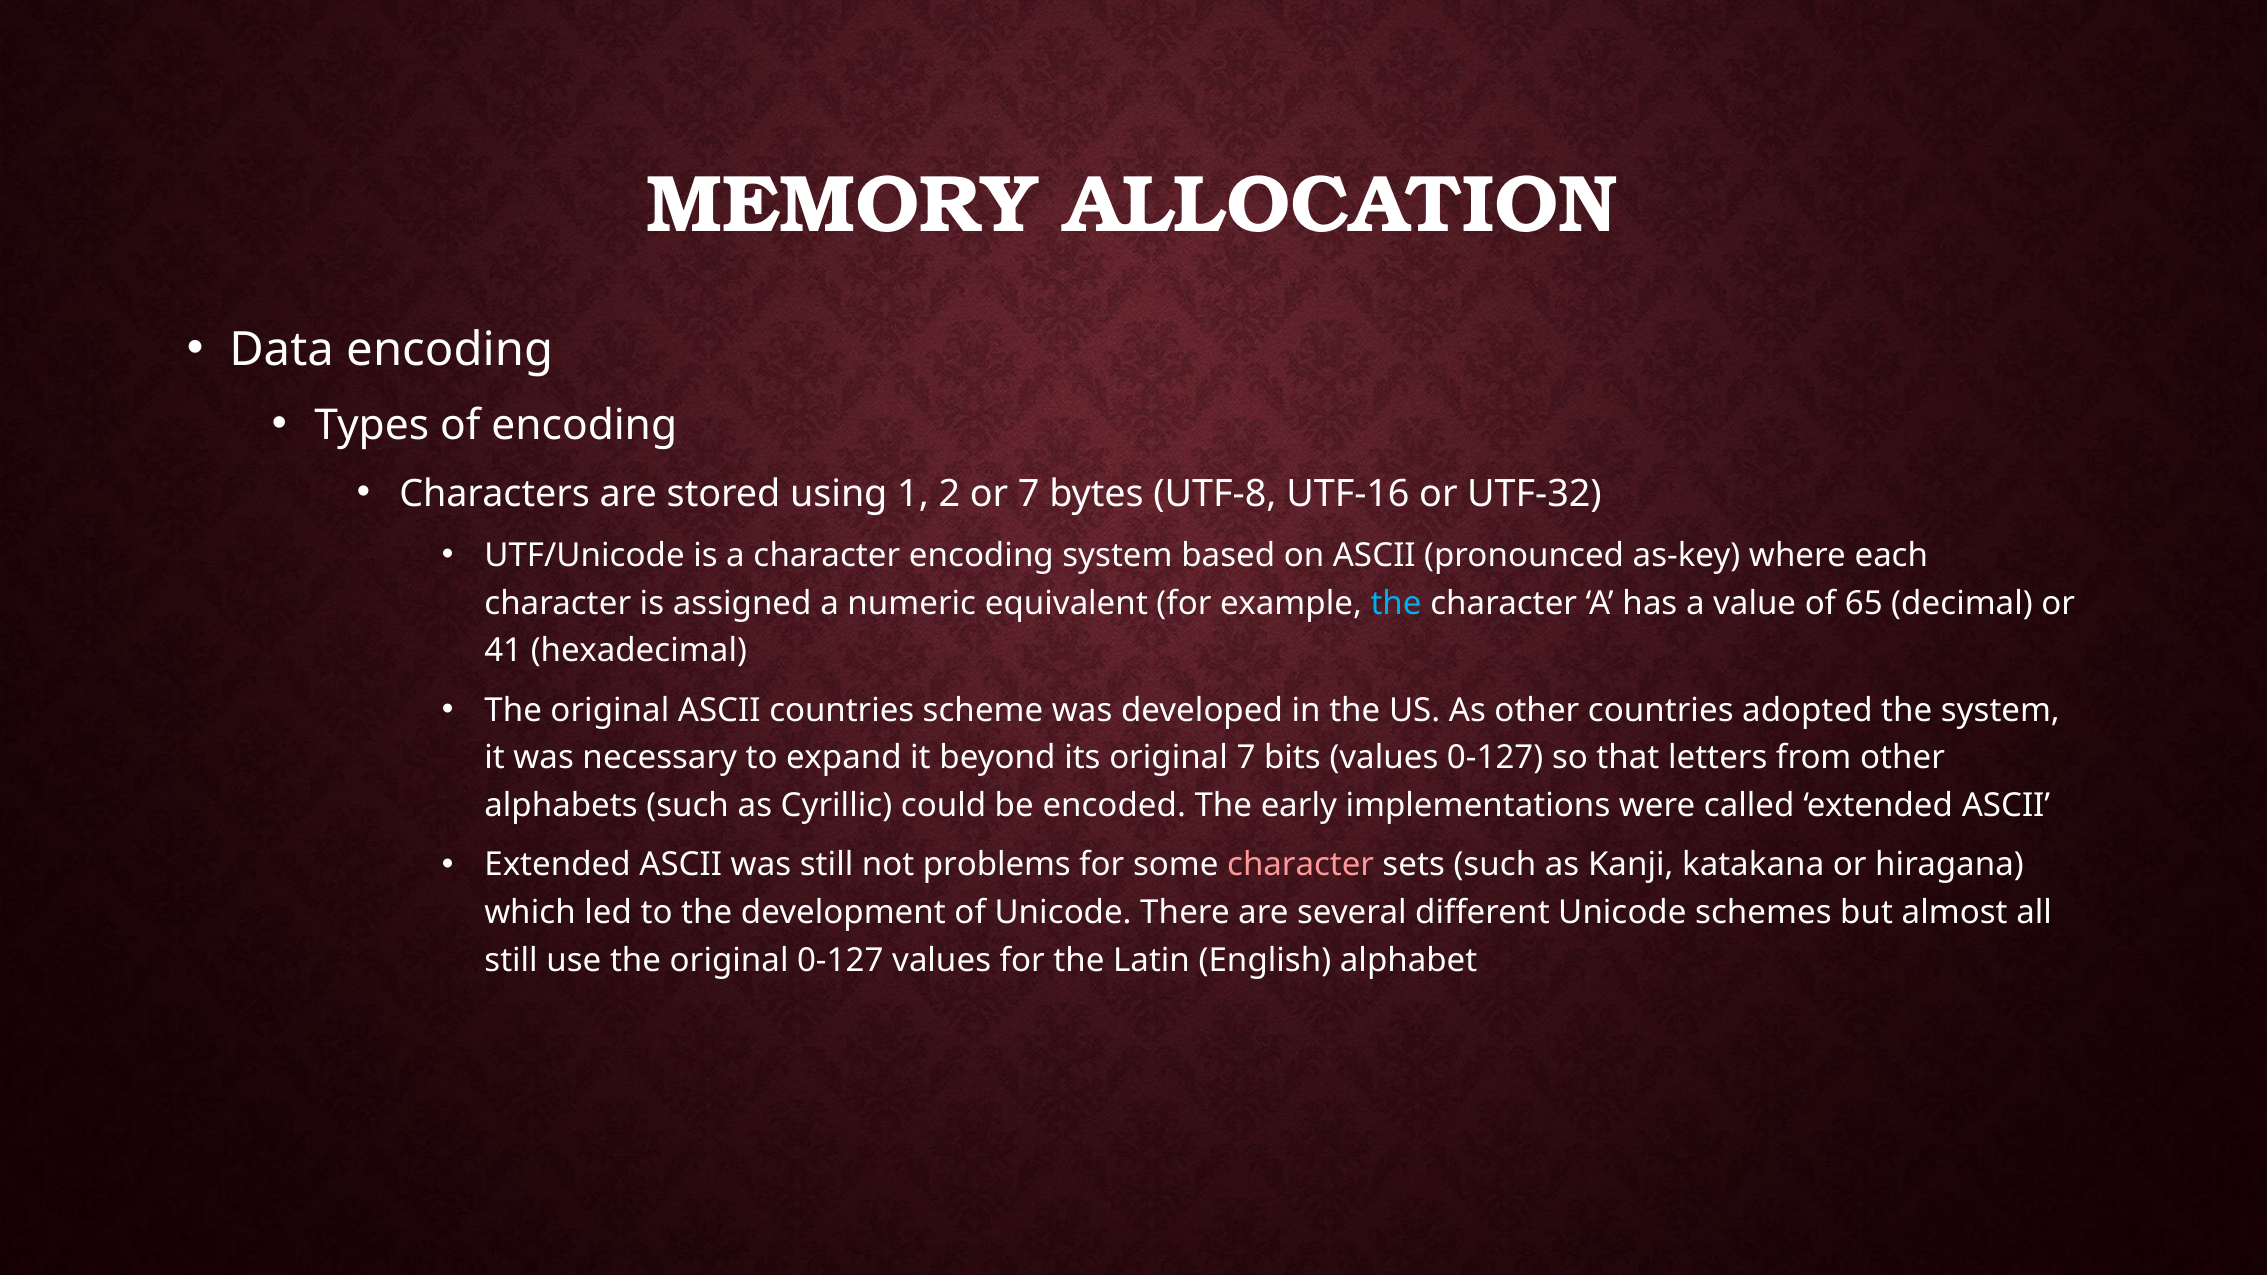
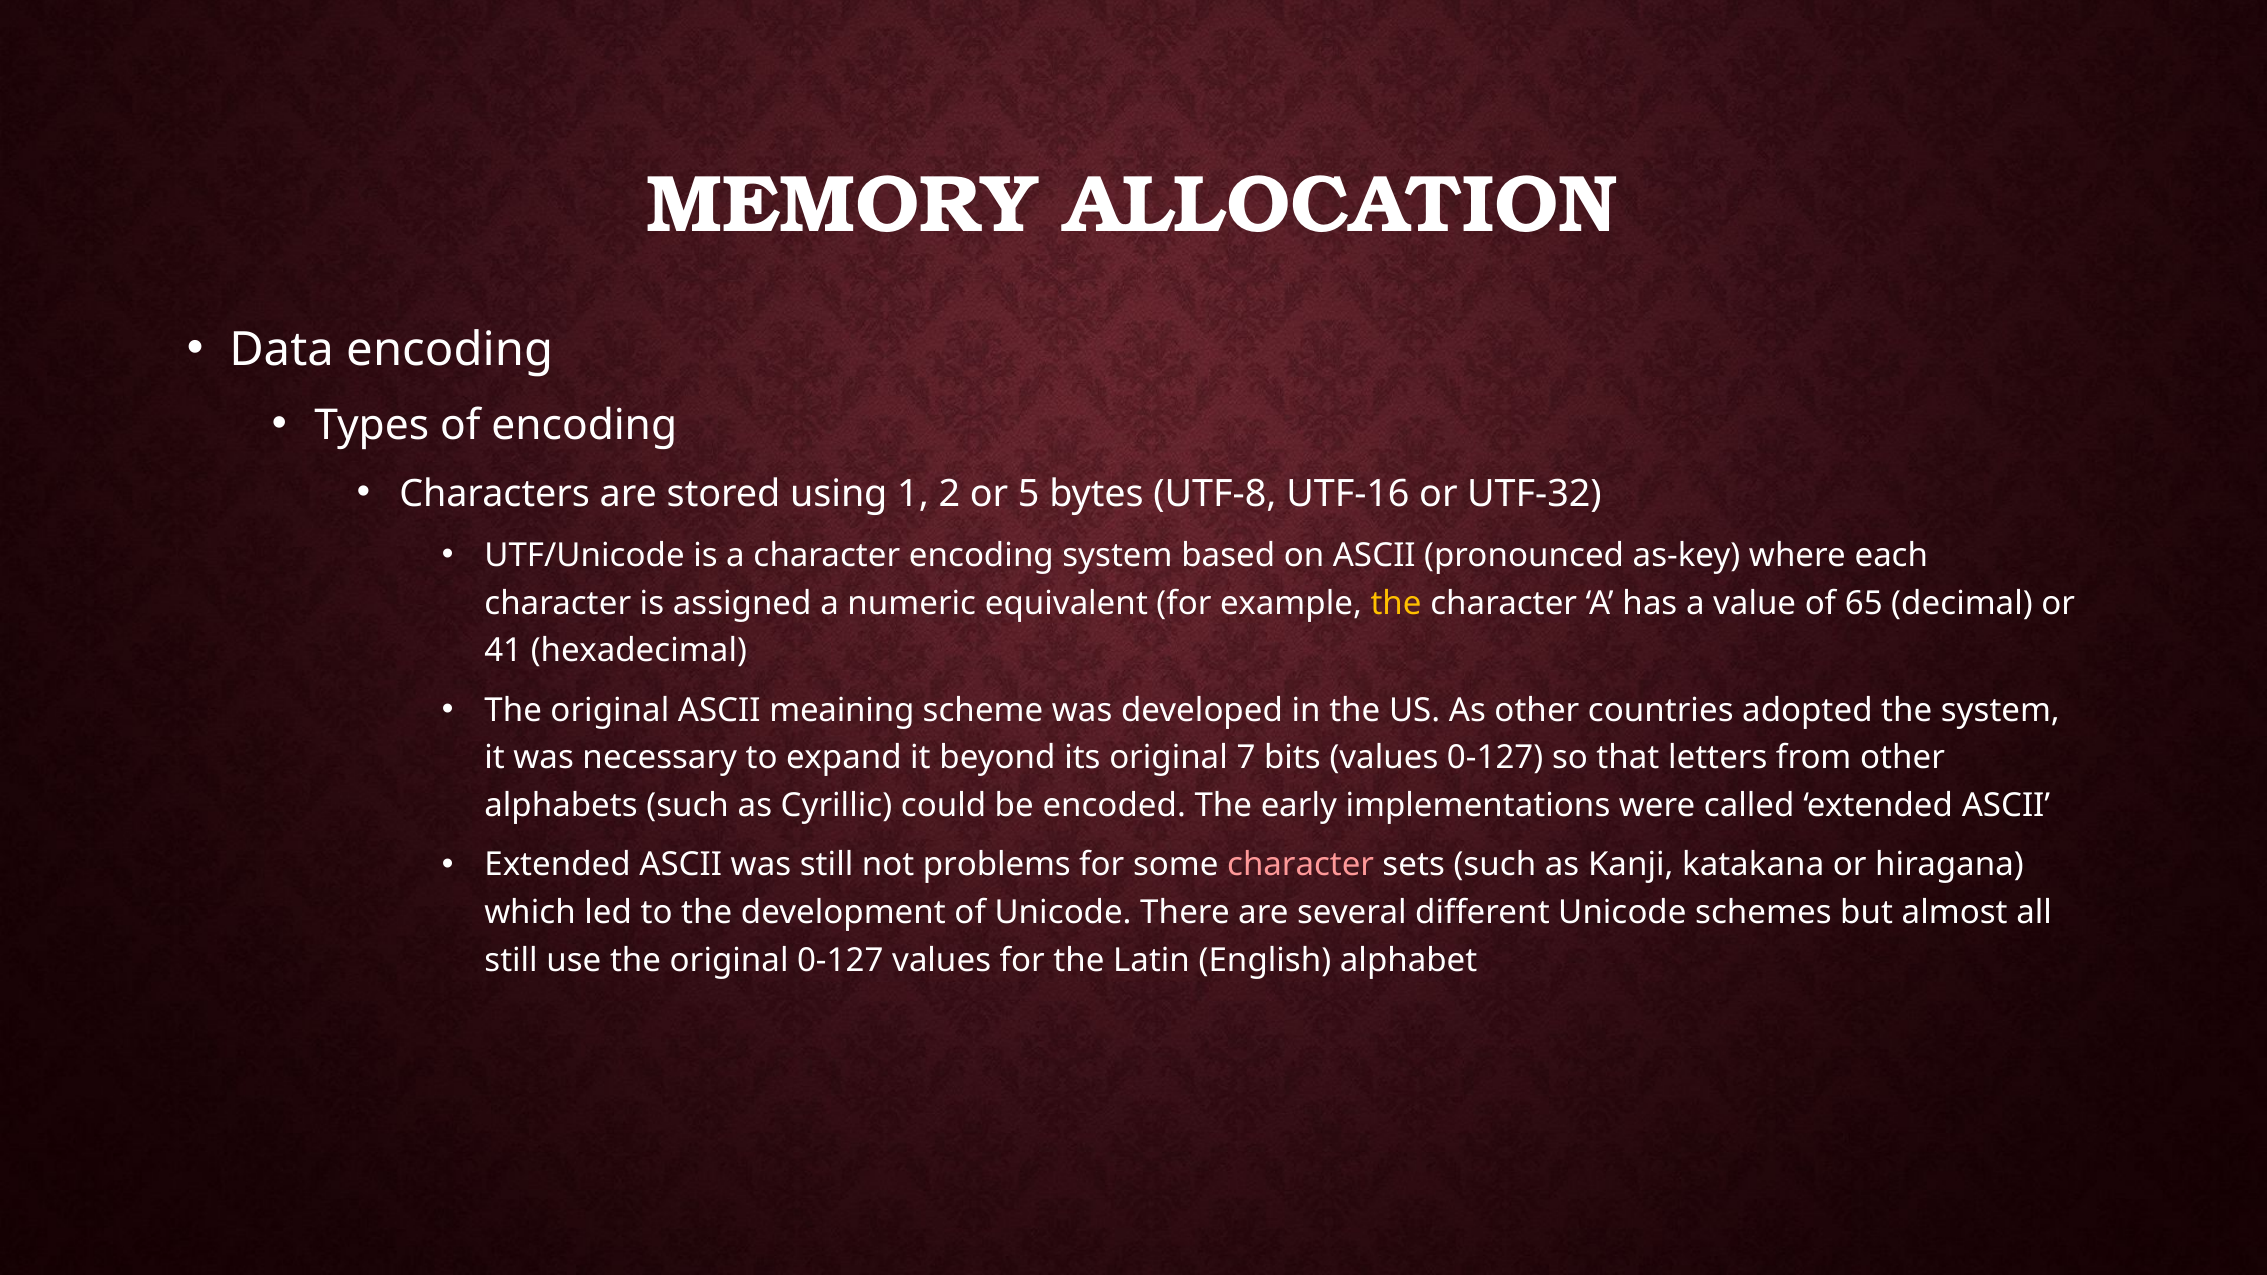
or 7: 7 -> 5
the at (1396, 603) colour: light blue -> yellow
ASCII countries: countries -> meaining
